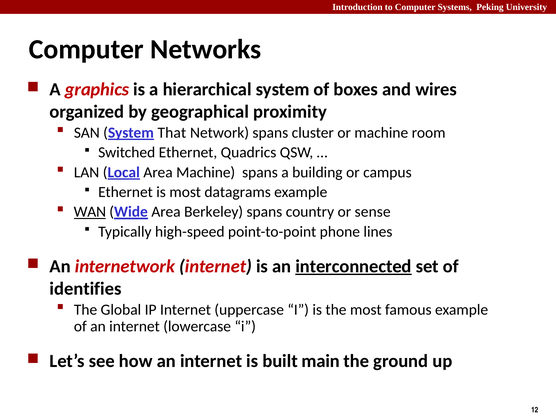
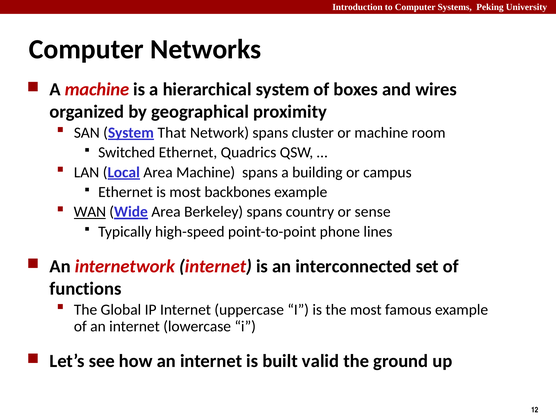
A graphics: graphics -> machine
datagrams: datagrams -> backbones
interconnected underline: present -> none
identifies: identifies -> functions
main: main -> valid
